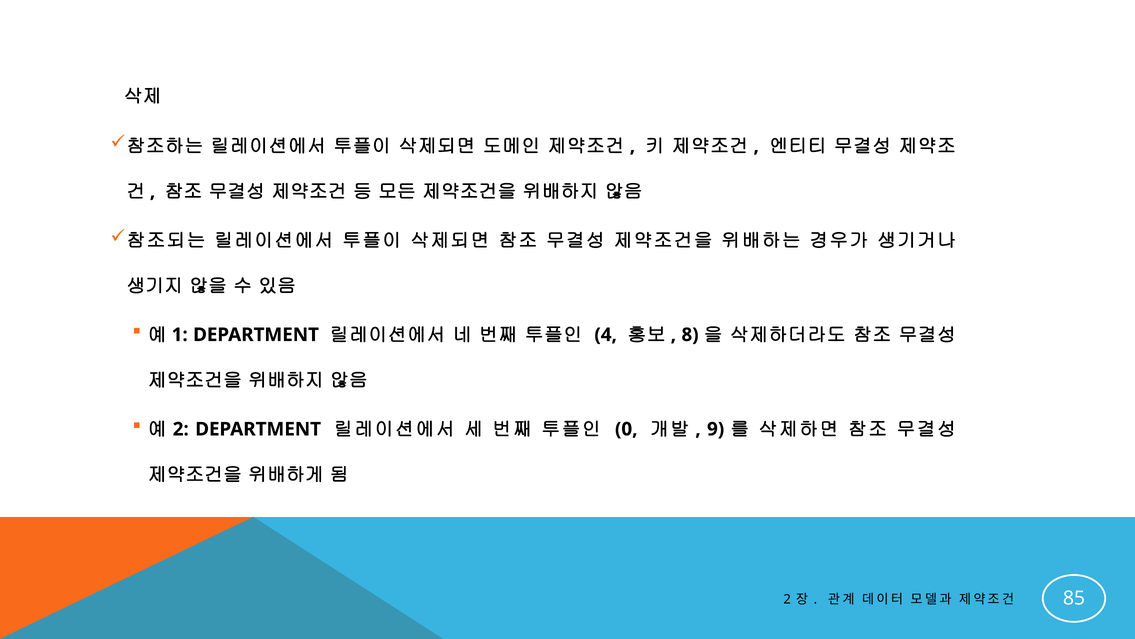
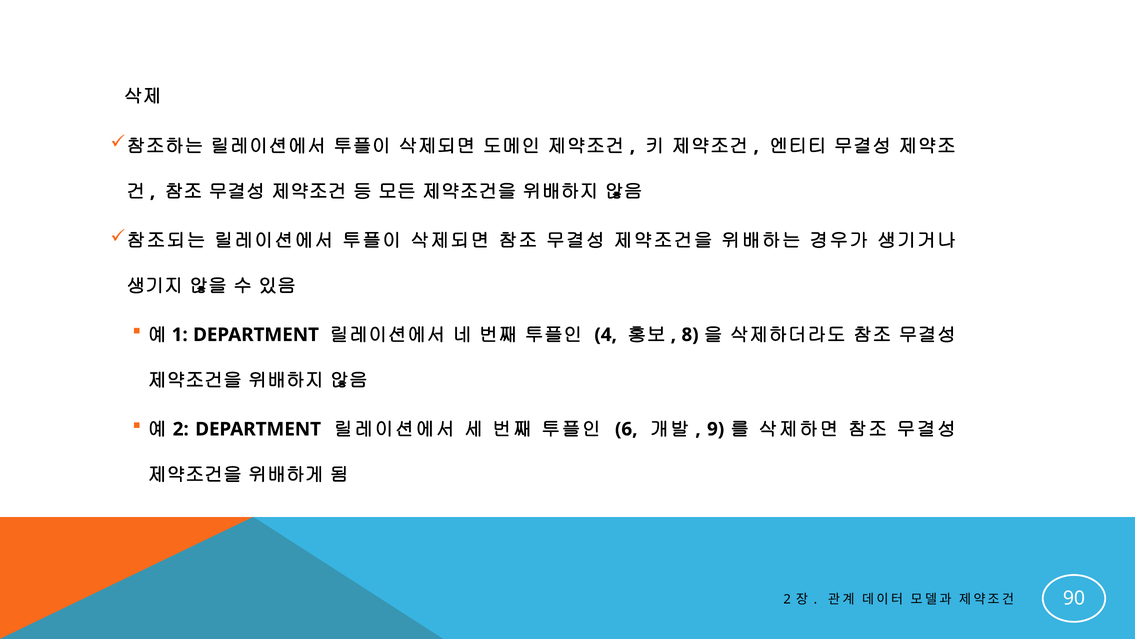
0: 0 -> 6
85: 85 -> 90
